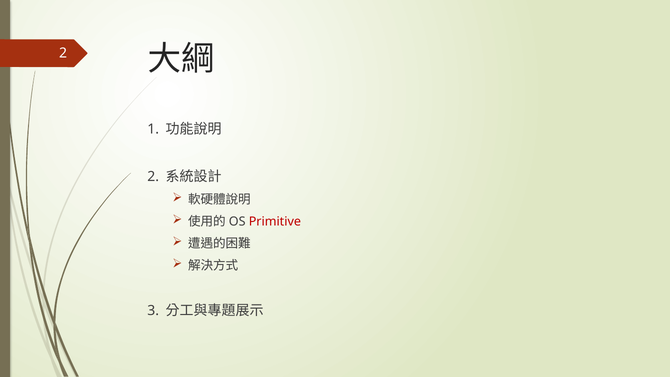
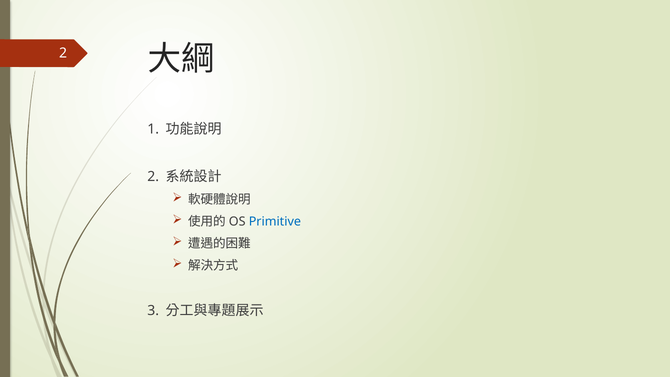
Primitive colour: red -> blue
